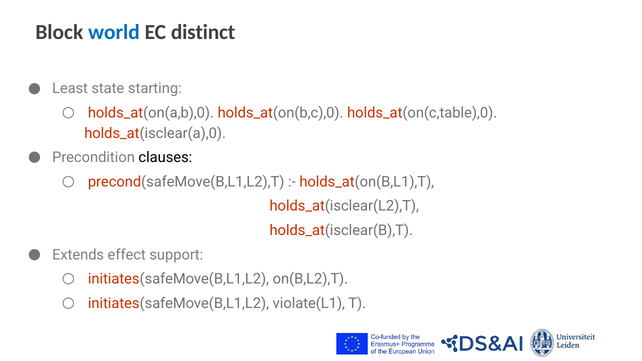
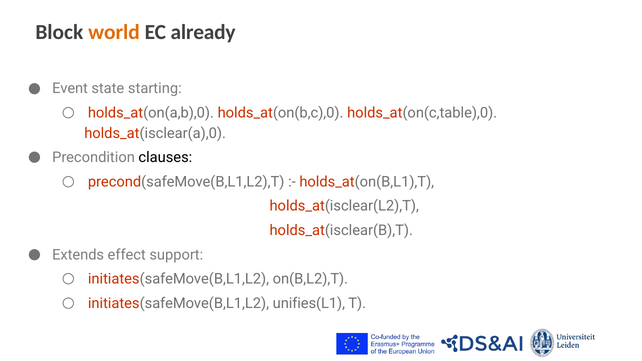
world colour: blue -> orange
distinct: distinct -> already
Least: Least -> Event
violate(L1: violate(L1 -> unifies(L1
